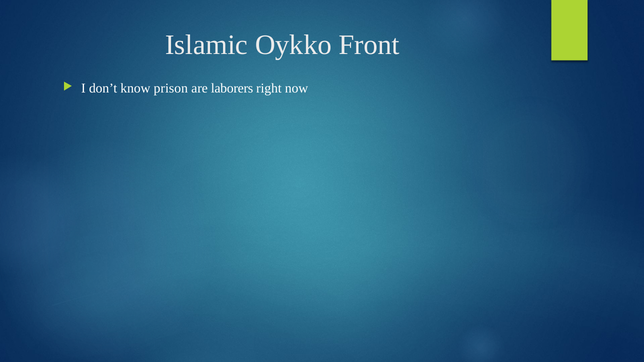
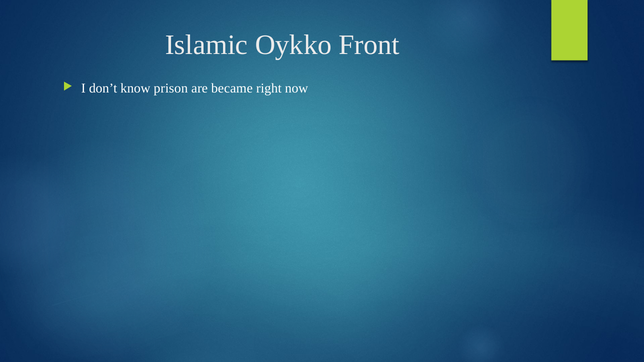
laborers: laborers -> became
